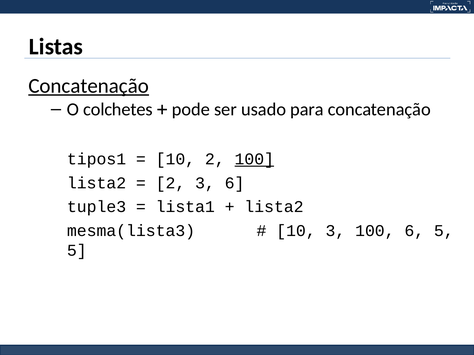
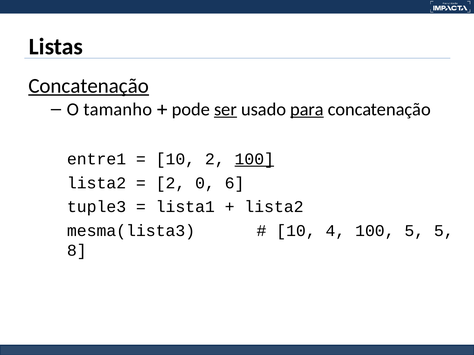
colchetes: colchetes -> tamanho
ser underline: none -> present
para underline: none -> present
tipos1: tipos1 -> entre1
2 3: 3 -> 0
10 3: 3 -> 4
100 6: 6 -> 5
5 at (77, 251): 5 -> 8
